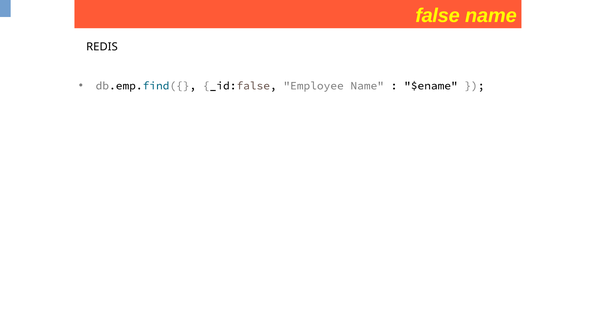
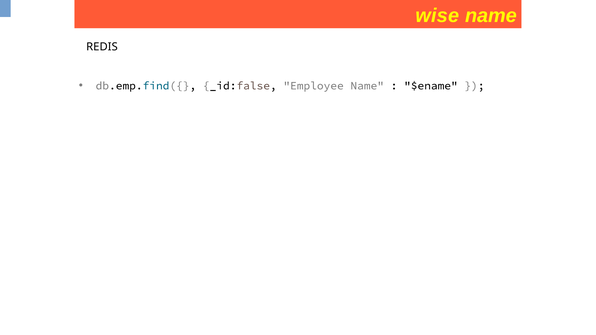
false: false -> wise
